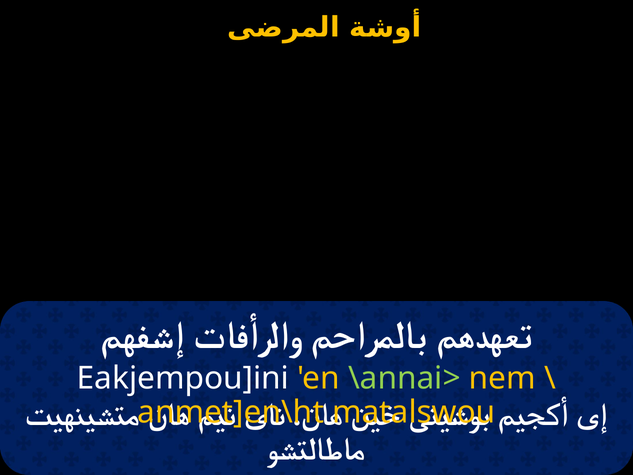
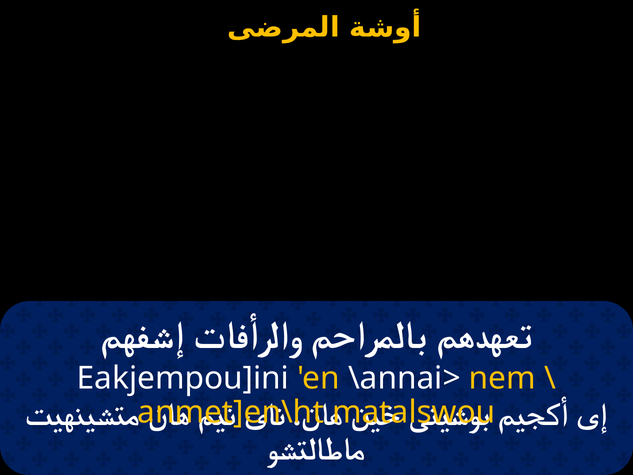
\annai> colour: light green -> white
